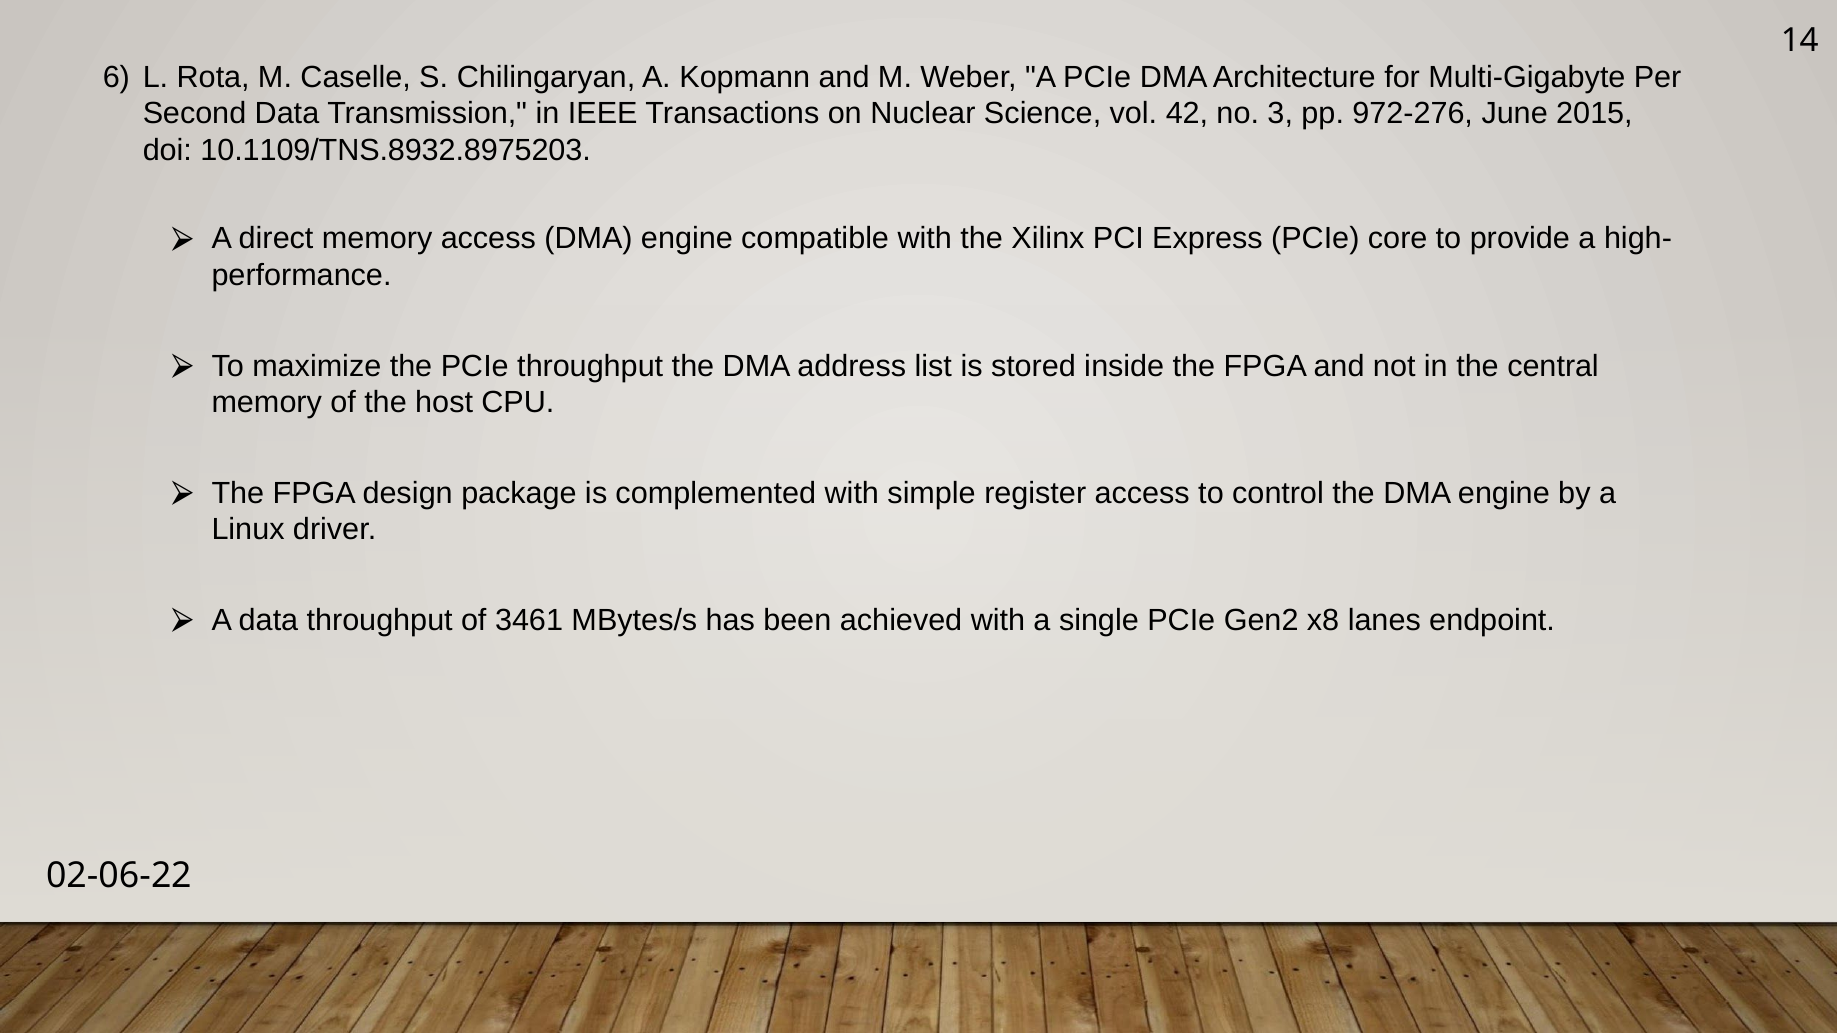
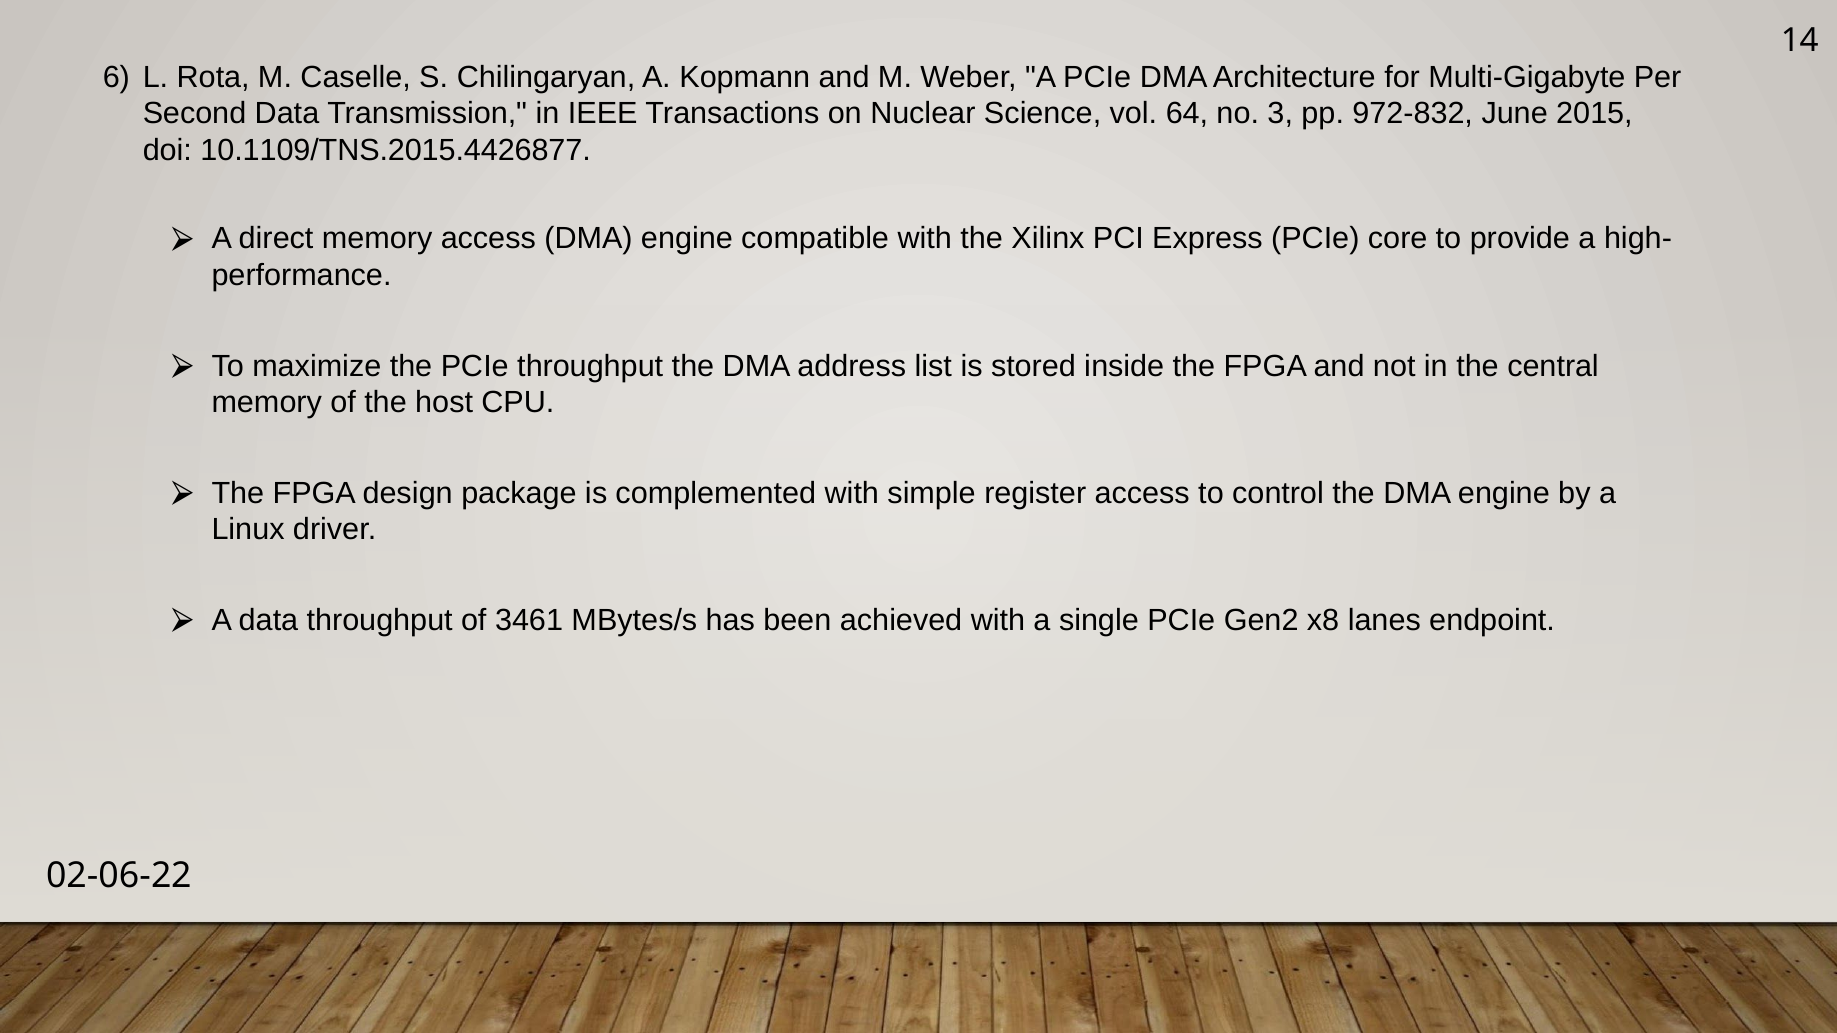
42: 42 -> 64
972-276: 972-276 -> 972-832
10.1109/TNS.8932.8975203: 10.1109/TNS.8932.8975203 -> 10.1109/TNS.2015.4426877
